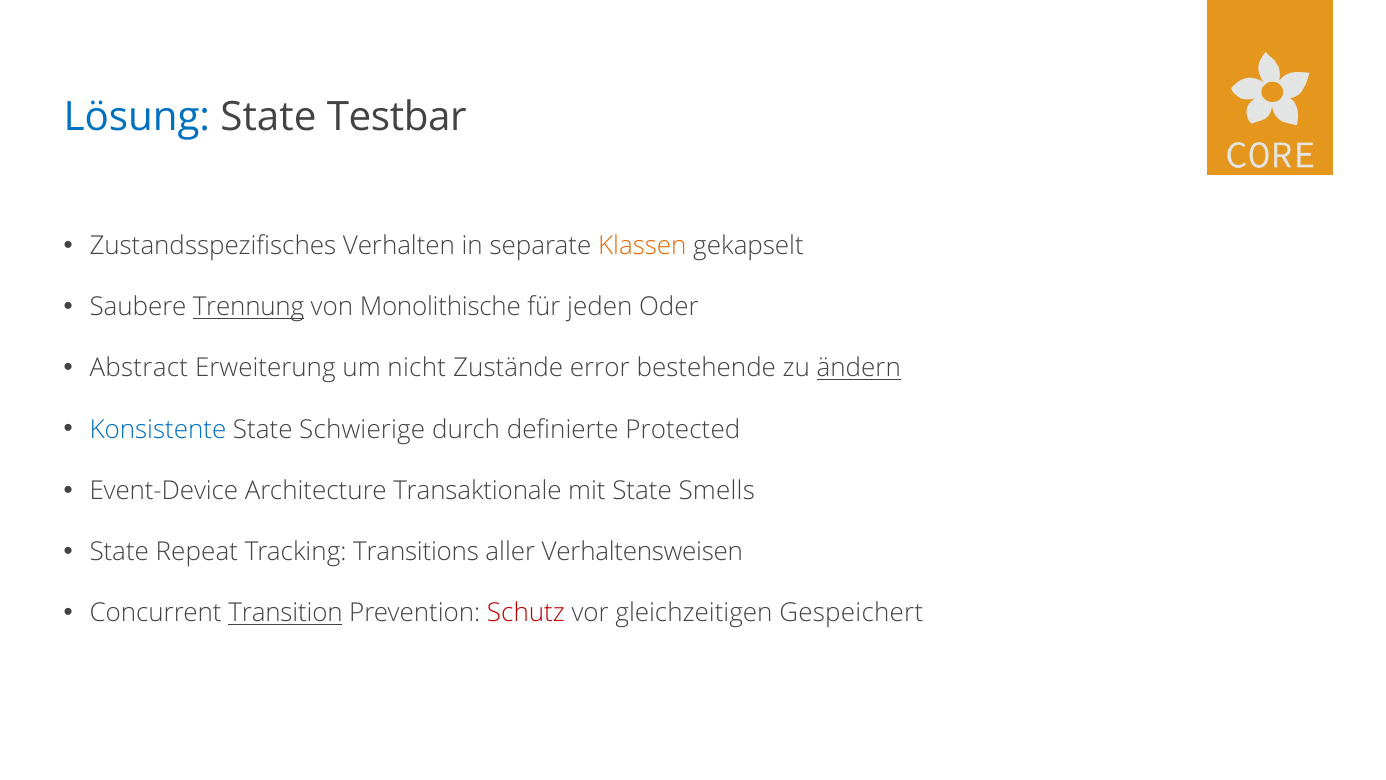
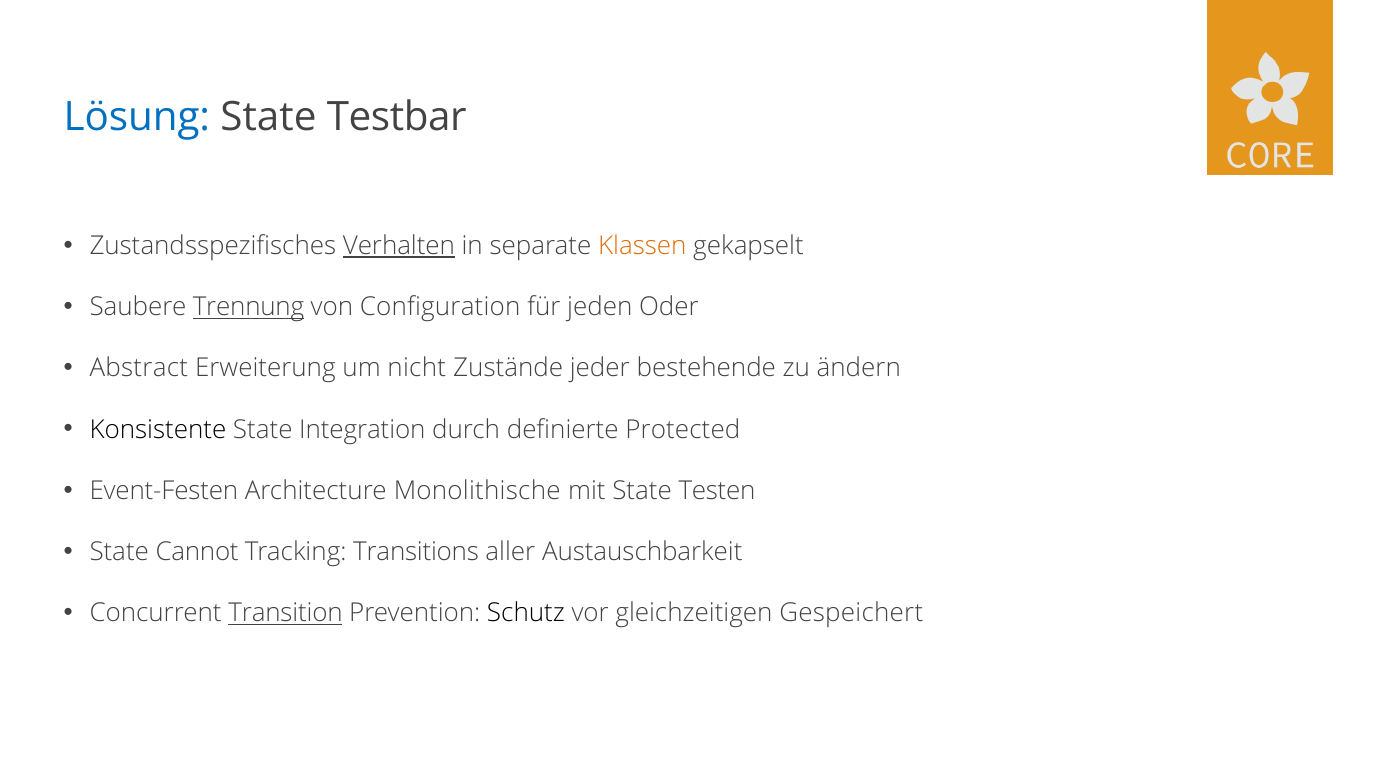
Verhalten underline: none -> present
Monolithische: Monolithische -> Configuration
error: error -> jeder
ändern underline: present -> none
Konsistente colour: blue -> black
Schwierige: Schwierige -> Integration
Event-Device: Event-Device -> Event-Festen
Transaktionale: Transaktionale -> Monolithische
Smells: Smells -> Testen
Repeat: Repeat -> Cannot
Verhaltensweisen: Verhaltensweisen -> Austauschbarkeit
Schutz colour: red -> black
